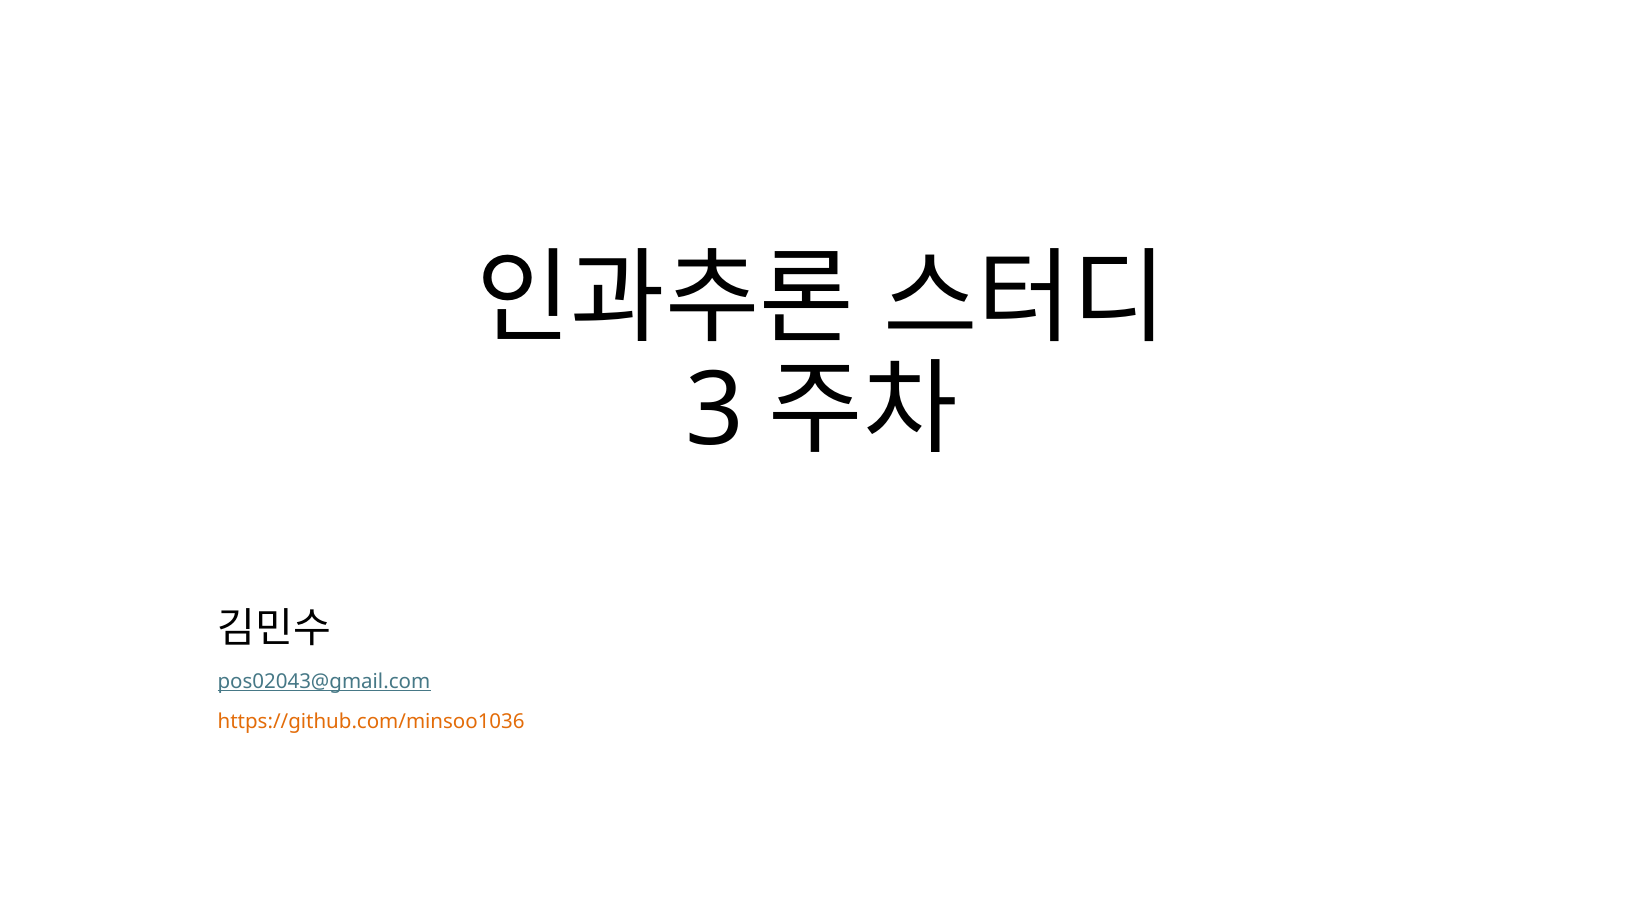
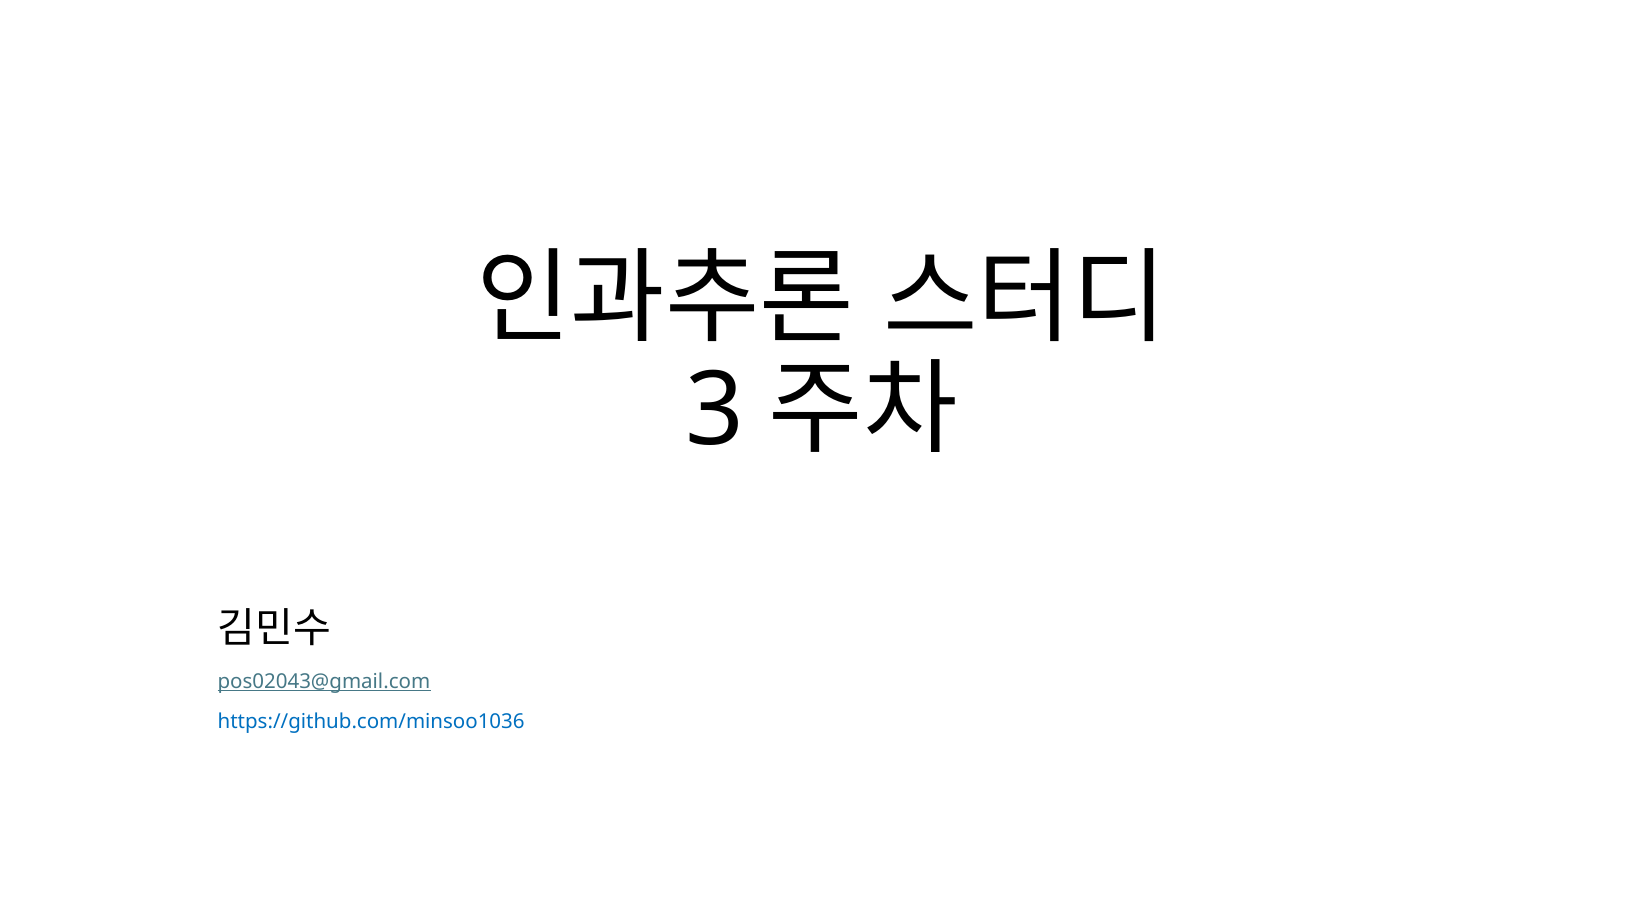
https://github.com/minsoo1036 colour: orange -> blue
